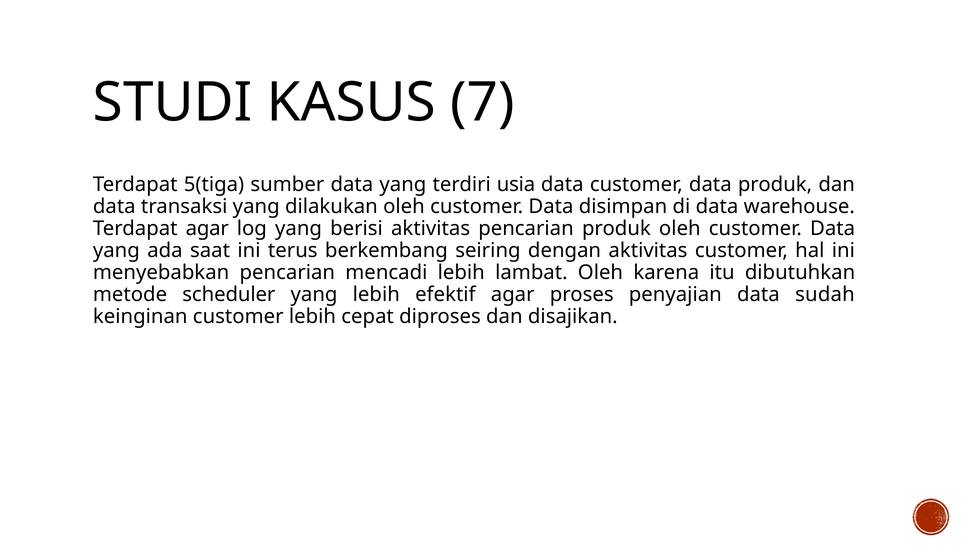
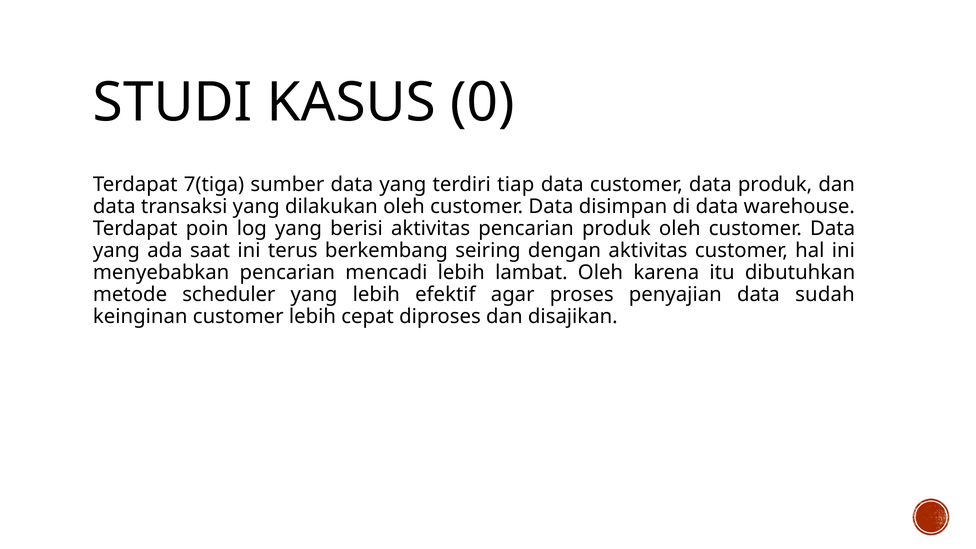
7: 7 -> 0
5(tiga: 5(tiga -> 7(tiga
usia: usia -> tiap
Terdapat agar: agar -> poin
